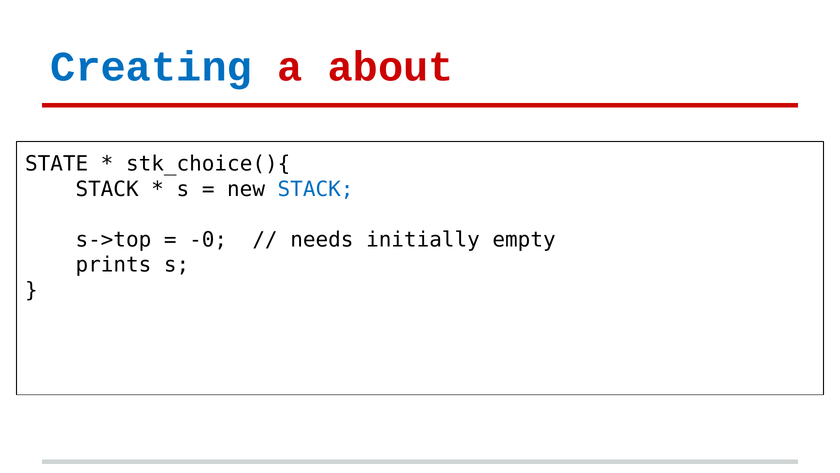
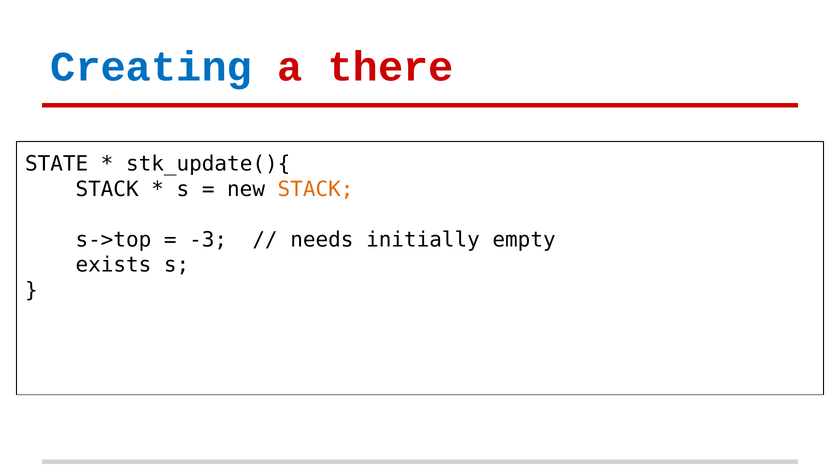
about: about -> there
stk_choice(){: stk_choice(){ -> stk_update(){
STACK at (316, 189) colour: blue -> orange
-0: -0 -> -3
prints: prints -> exists
